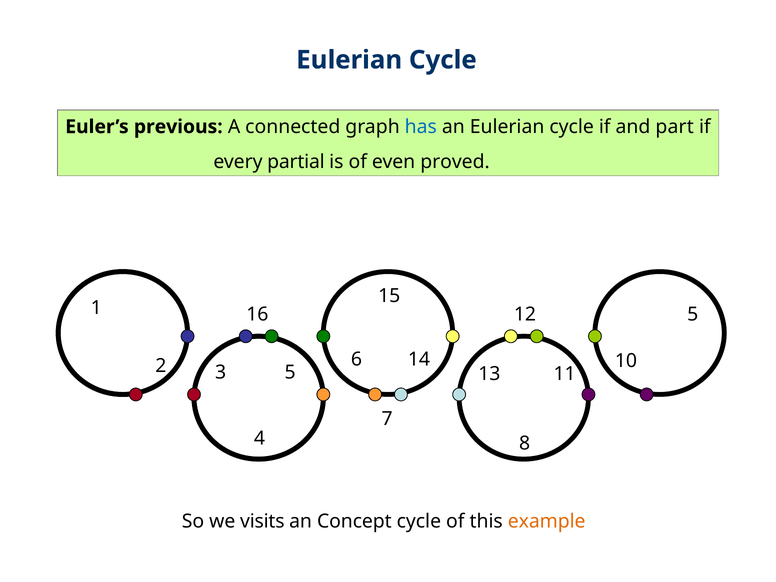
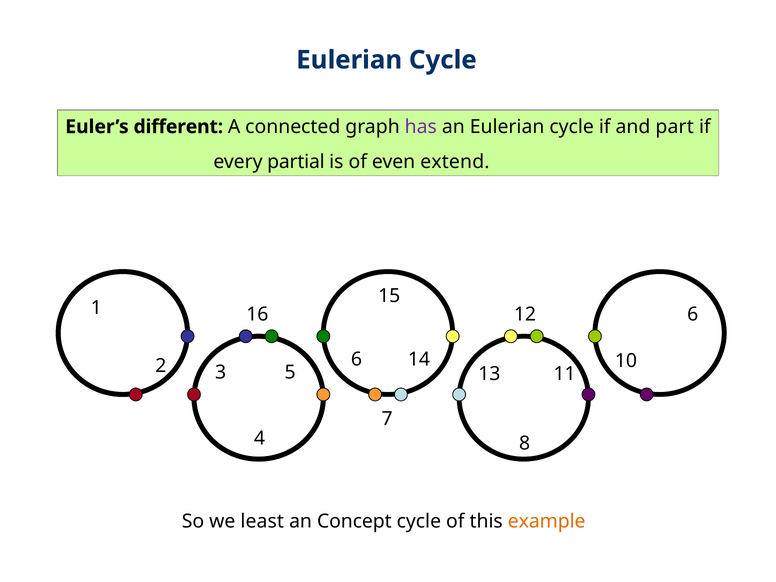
previous: previous -> different
has colour: blue -> purple
proved: proved -> extend
16 5: 5 -> 6
visits: visits -> least
